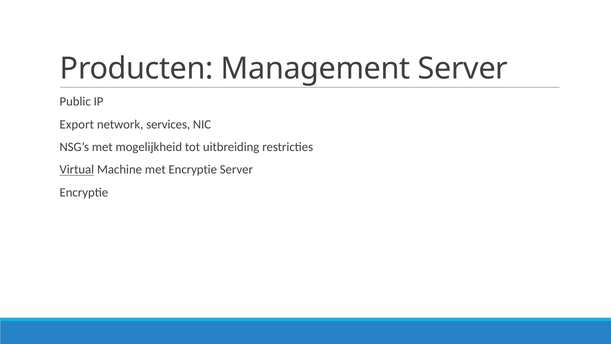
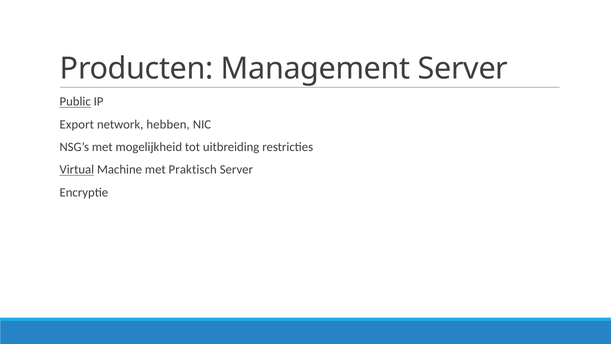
Public underline: none -> present
services: services -> hebben
met Encryptie: Encryptie -> Praktisch
